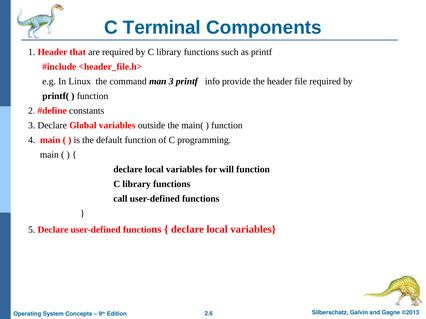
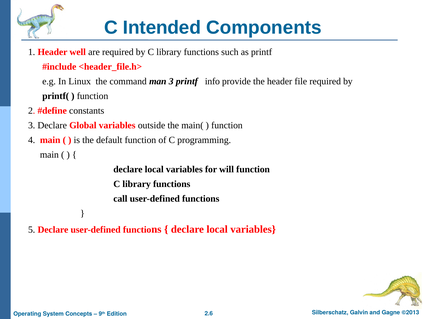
Terminal: Terminal -> Intended
that: that -> well
